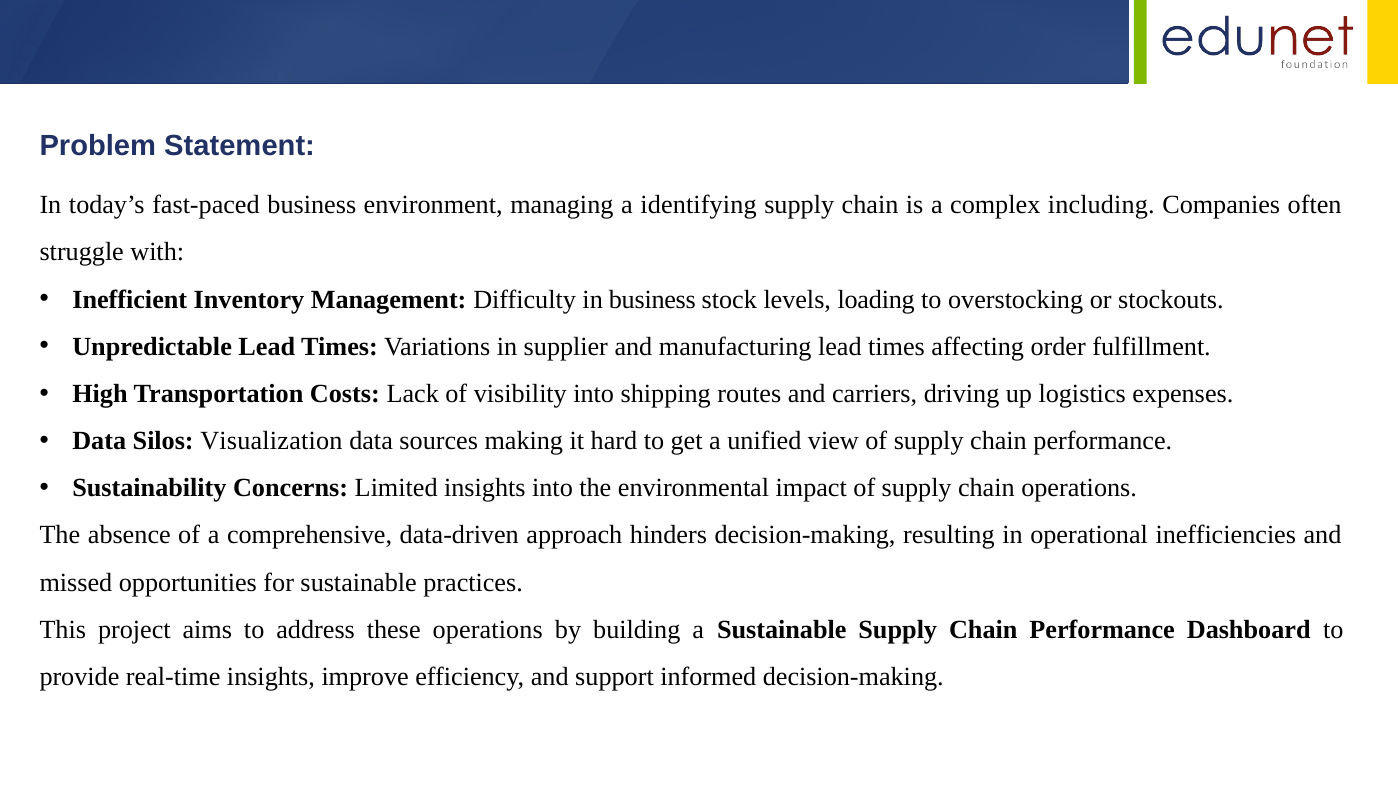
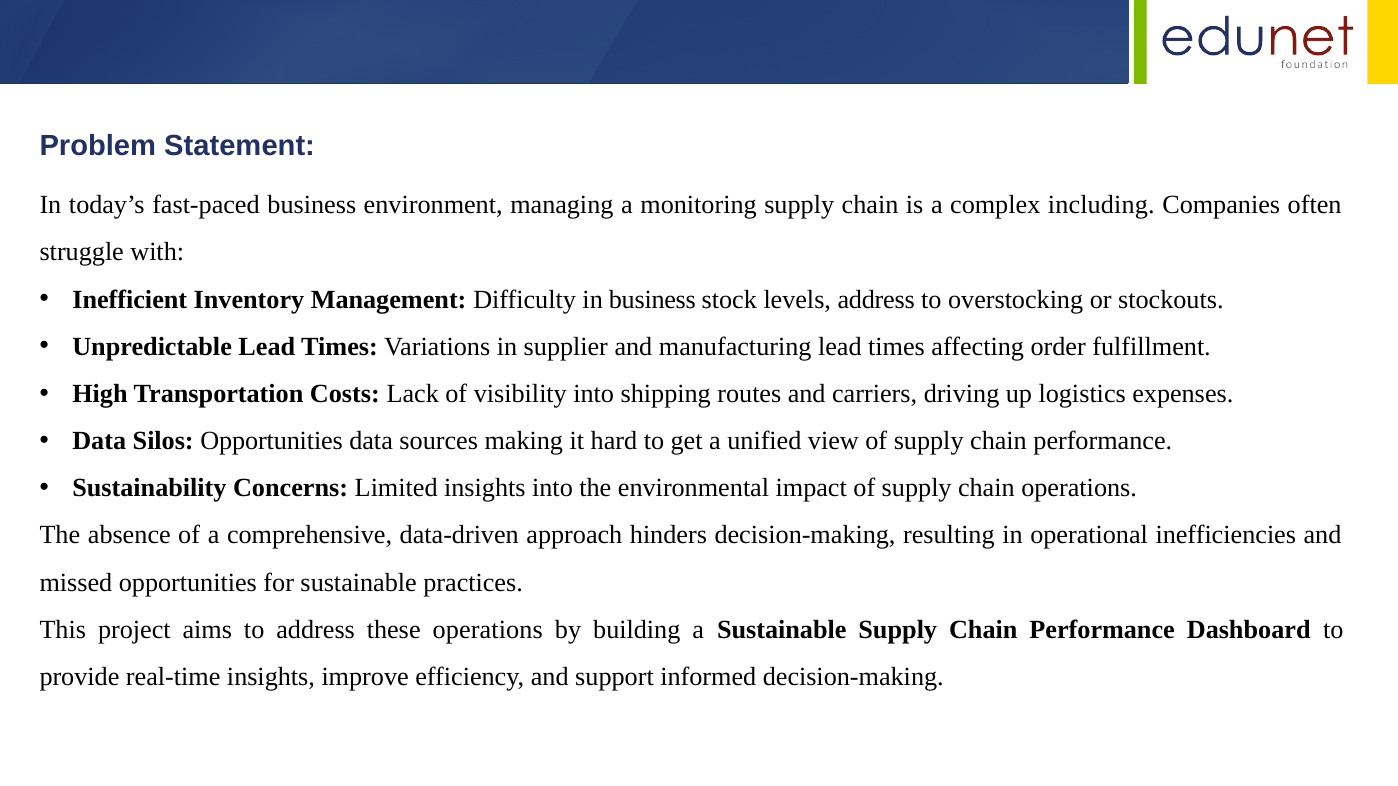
identifying: identifying -> monitoring
levels loading: loading -> address
Silos Visualization: Visualization -> Opportunities
